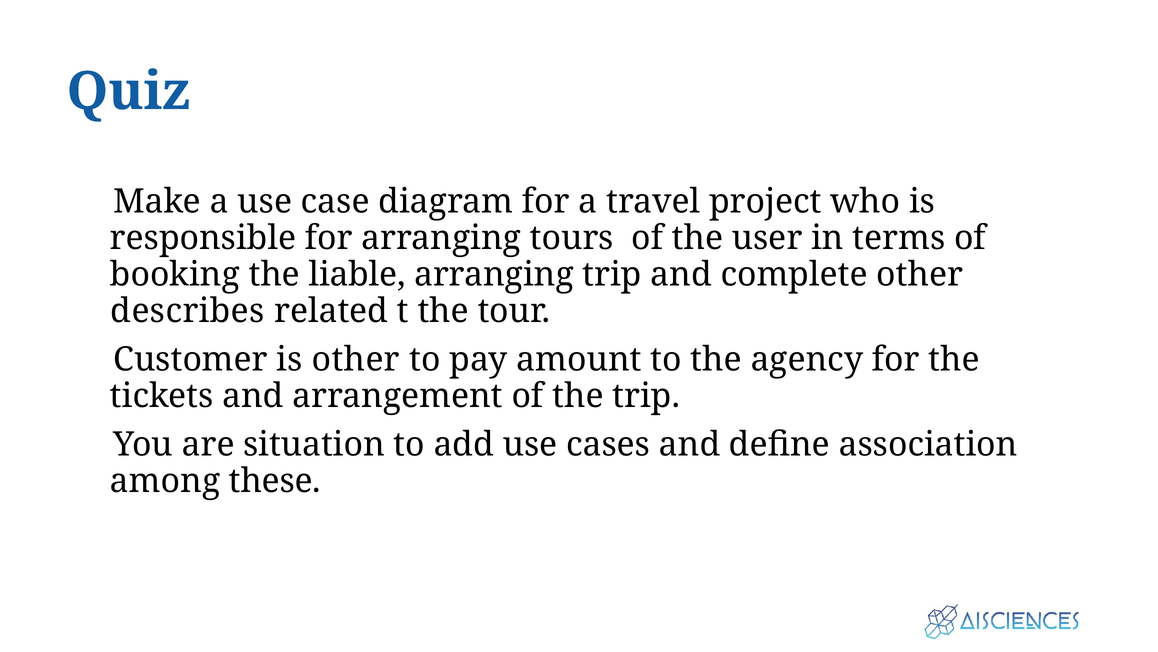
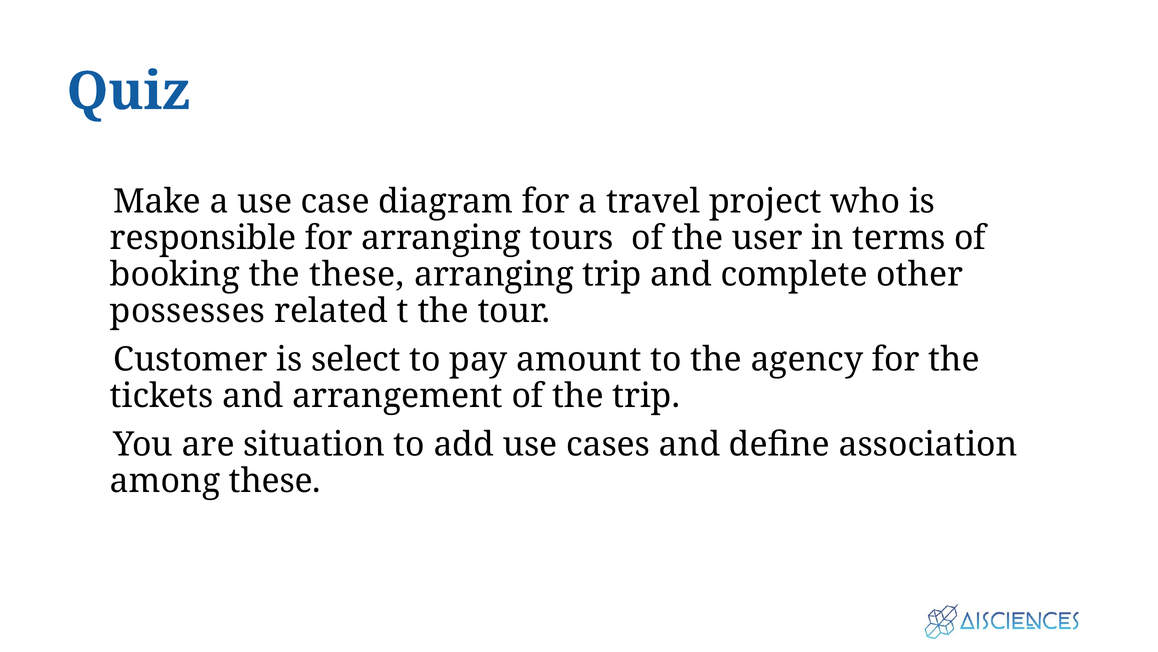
the liable: liable -> these
describes: describes -> possesses
is other: other -> select
